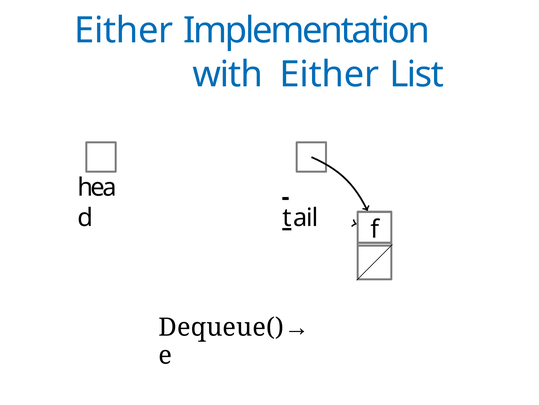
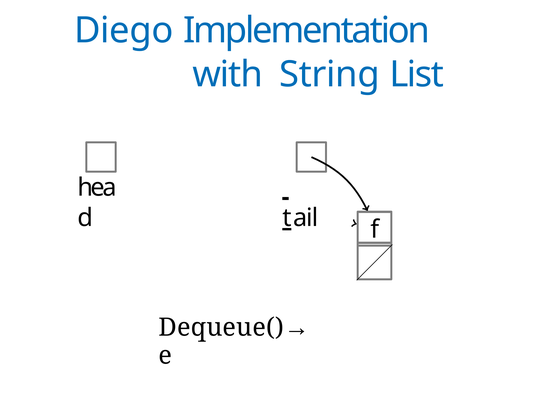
Either at (124, 31): Either -> Diego
with Either: Either -> String
